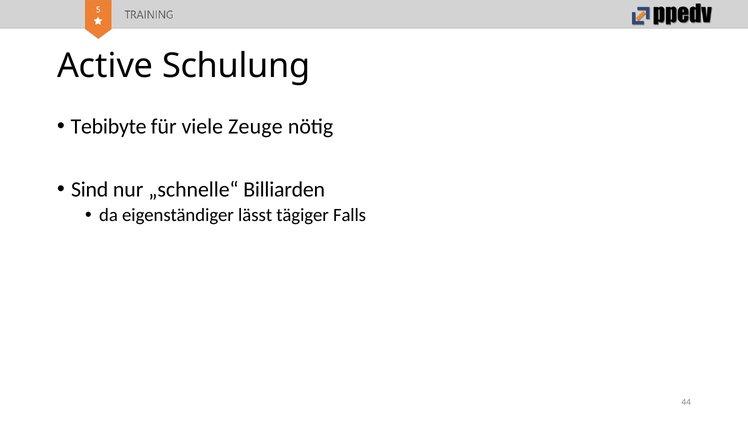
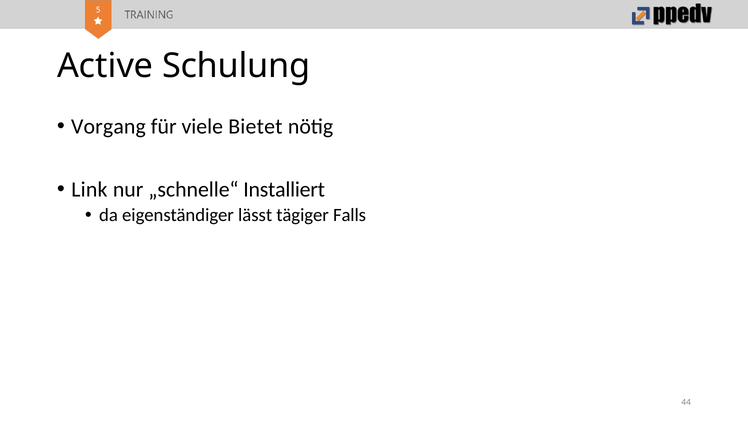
Tebibyte: Tebibyte -> Vorgang
Zeuge: Zeuge -> Bietet
Sind: Sind -> Link
Billiarden: Billiarden -> Installiert
